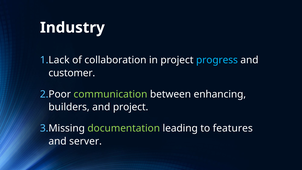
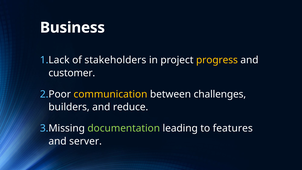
Industry: Industry -> Business
collaboration: collaboration -> stakeholders
progress colour: light blue -> yellow
communication colour: light green -> yellow
enhancing: enhancing -> challenges
and project: project -> reduce
